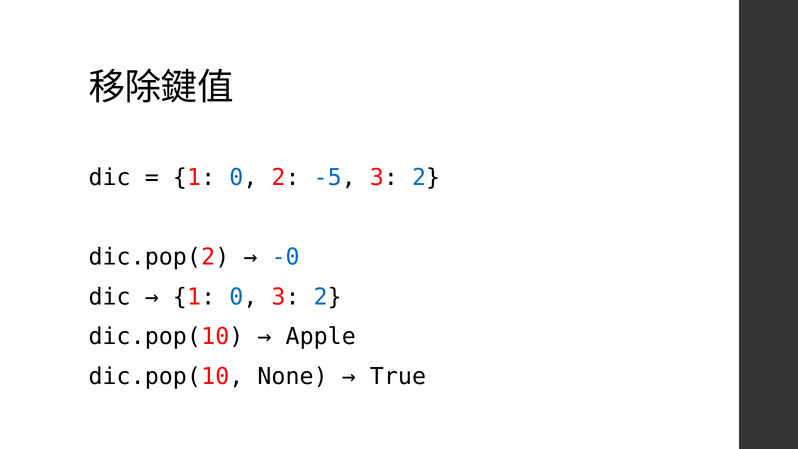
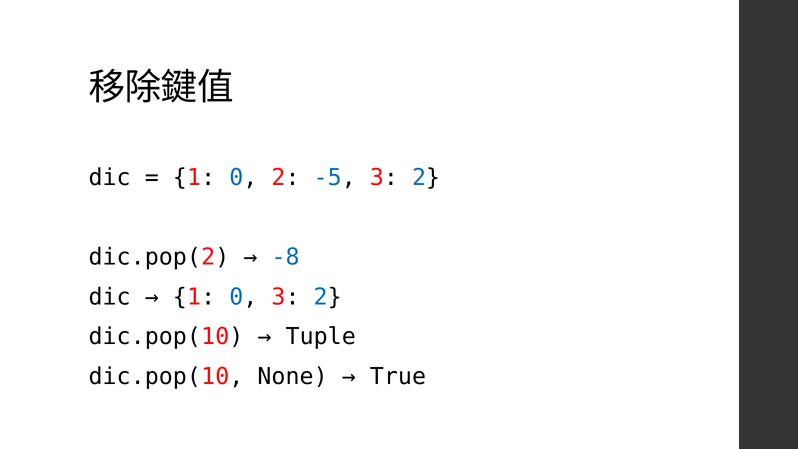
-0: -0 -> -8
Apple: Apple -> Tuple
